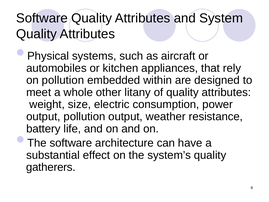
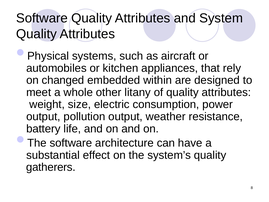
on pollution: pollution -> changed
